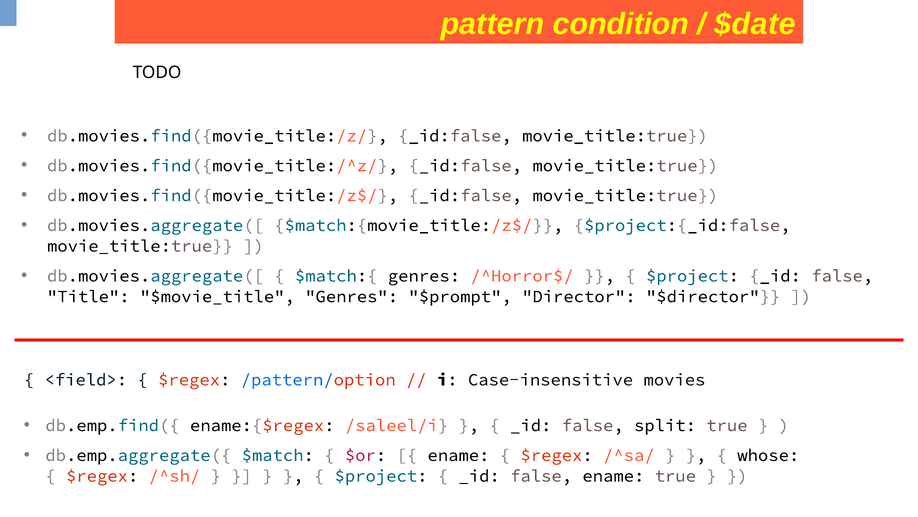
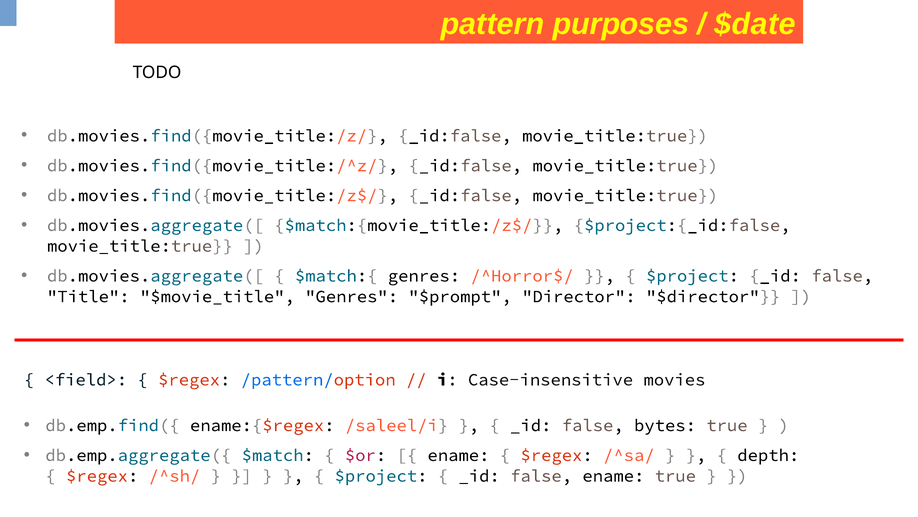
condition: condition -> purposes
split: split -> bytes
whose: whose -> depth
